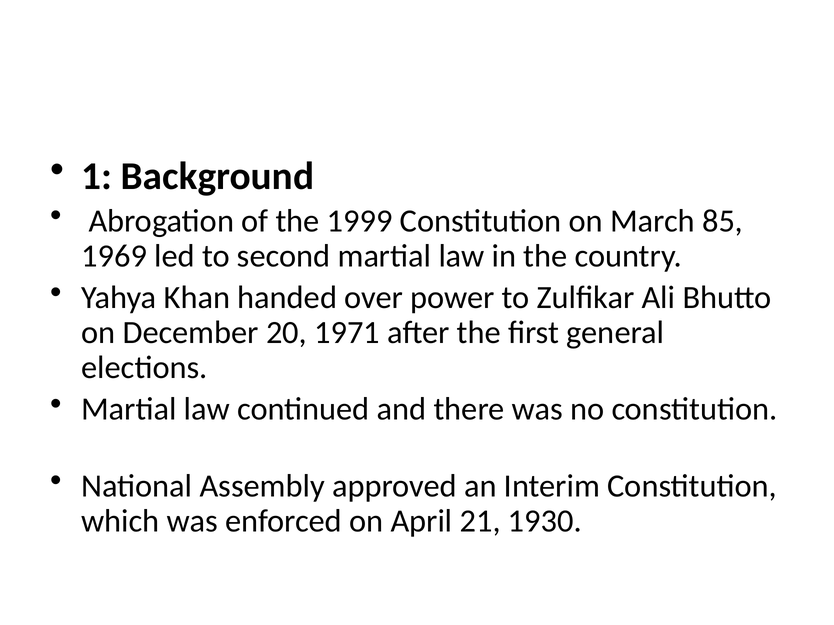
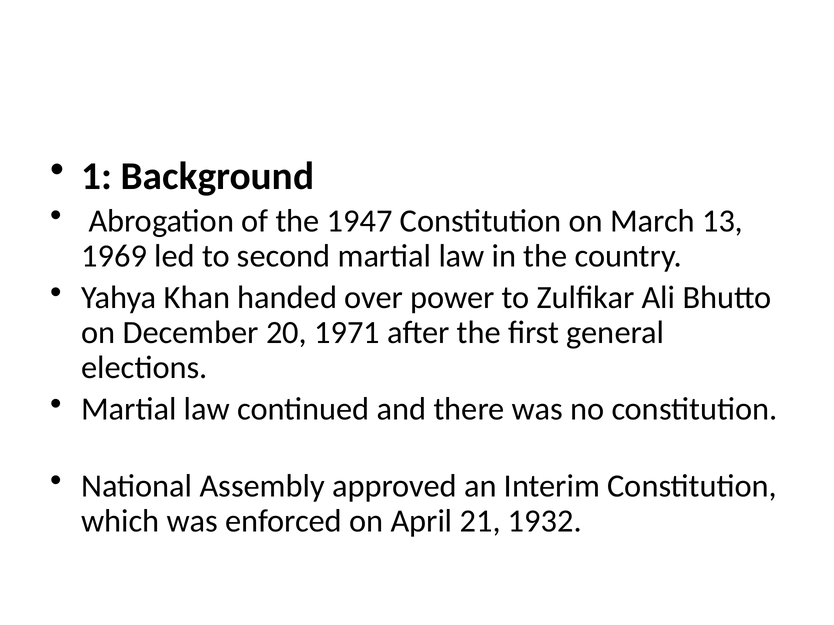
1999: 1999 -> 1947
85: 85 -> 13
1930: 1930 -> 1932
